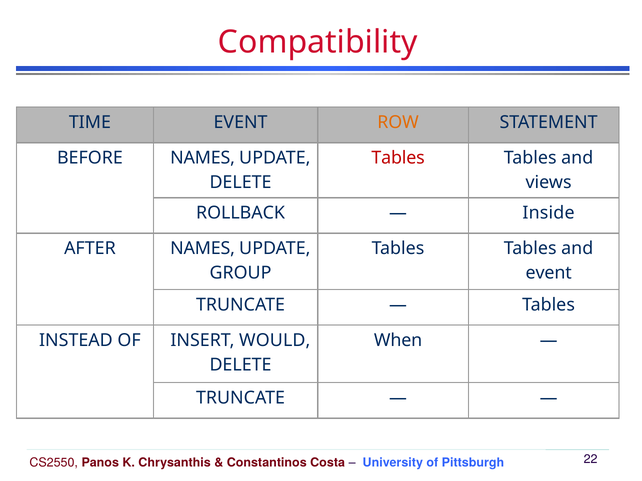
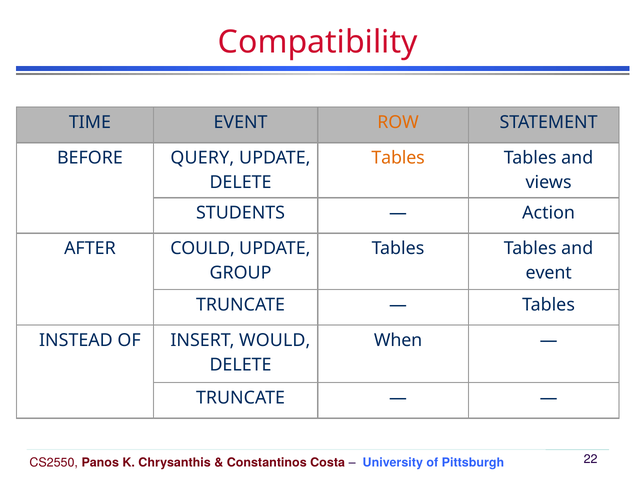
BEFORE NAMES: NAMES -> QUERY
Tables at (398, 158) colour: red -> orange
ROLLBACK: ROLLBACK -> STUDENTS
Inside: Inside -> Action
AFTER NAMES: NAMES -> COULD
